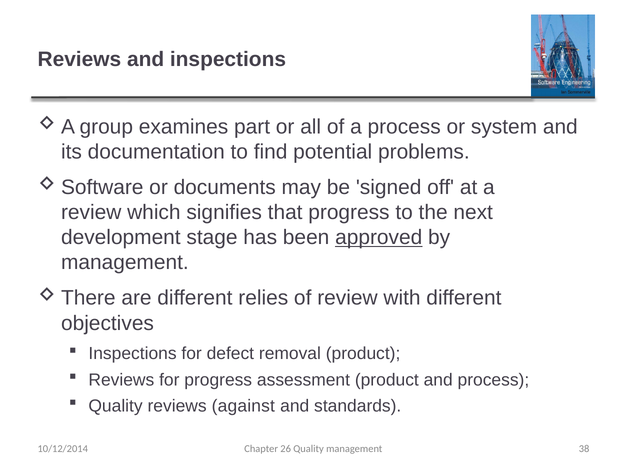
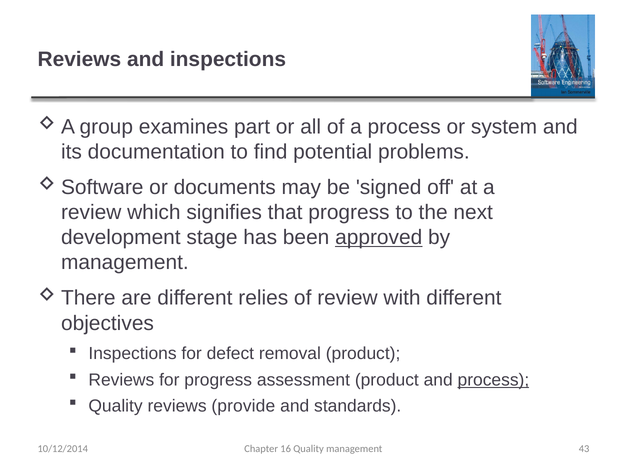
process at (493, 380) underline: none -> present
against: against -> provide
26: 26 -> 16
38: 38 -> 43
